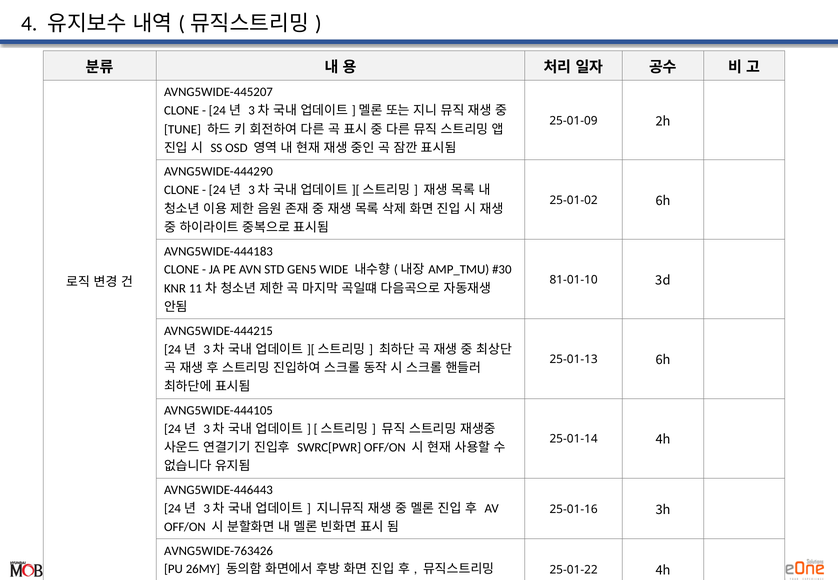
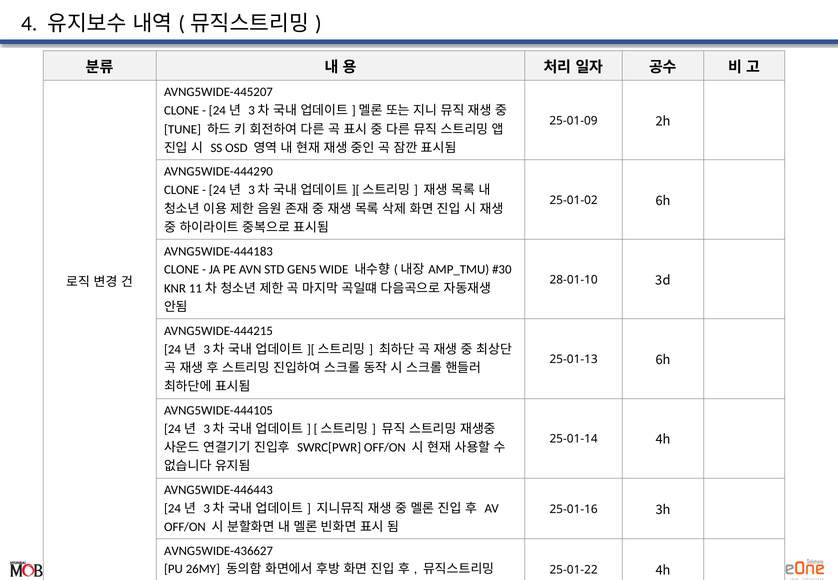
81-01-10: 81-01-10 -> 28-01-10
AVNG5WIDE-763426: AVNG5WIDE-763426 -> AVNG5WIDE-436627
